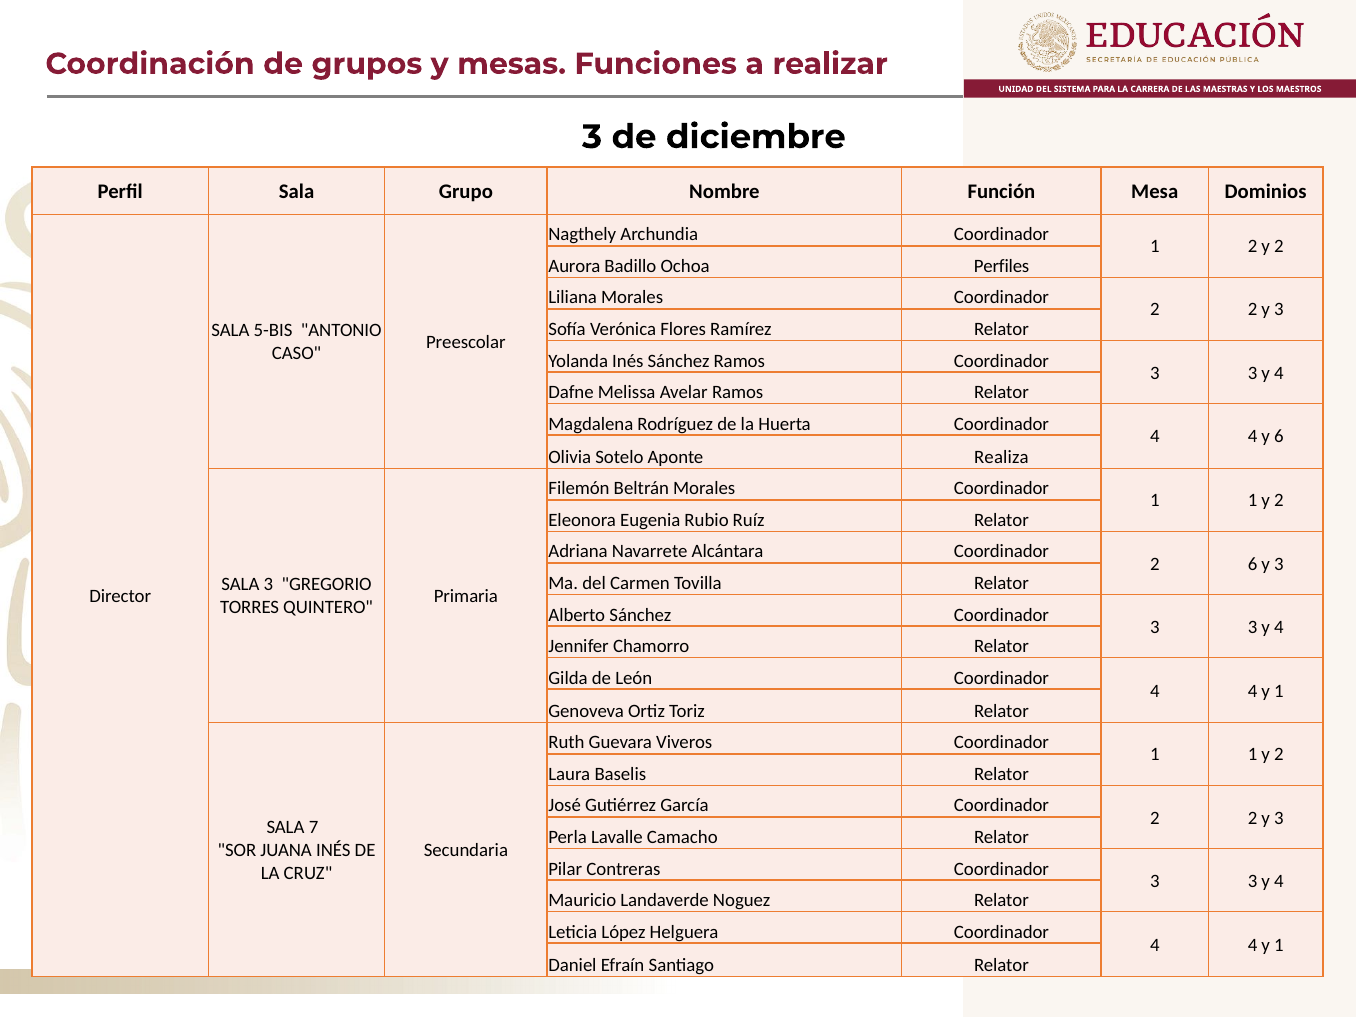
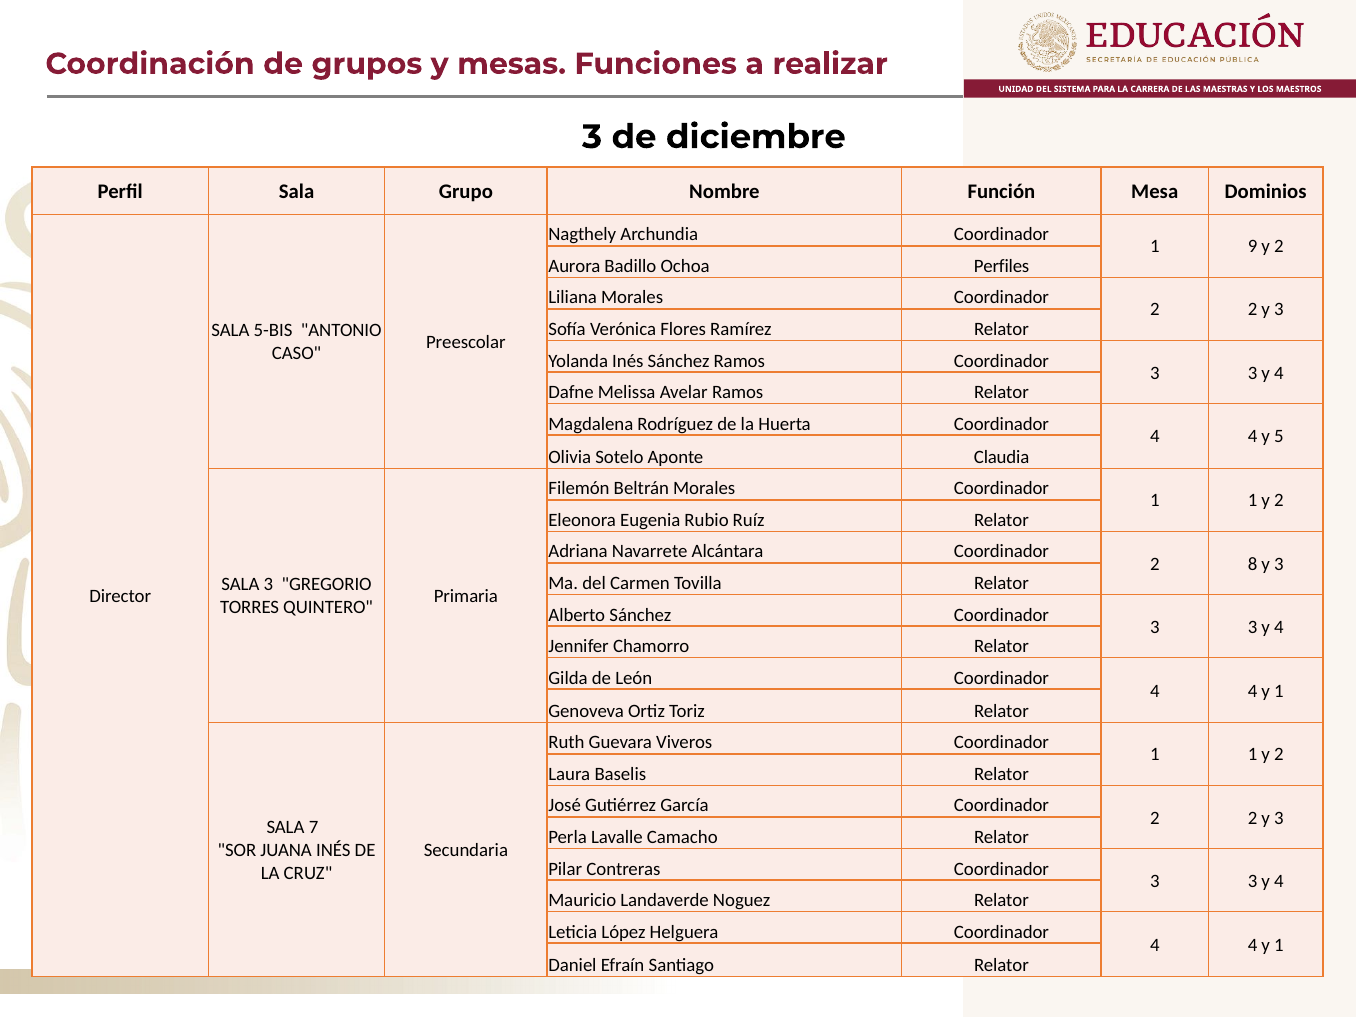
1 2: 2 -> 9
y 6: 6 -> 5
Realiza: Realiza -> Claudia
2 6: 6 -> 8
